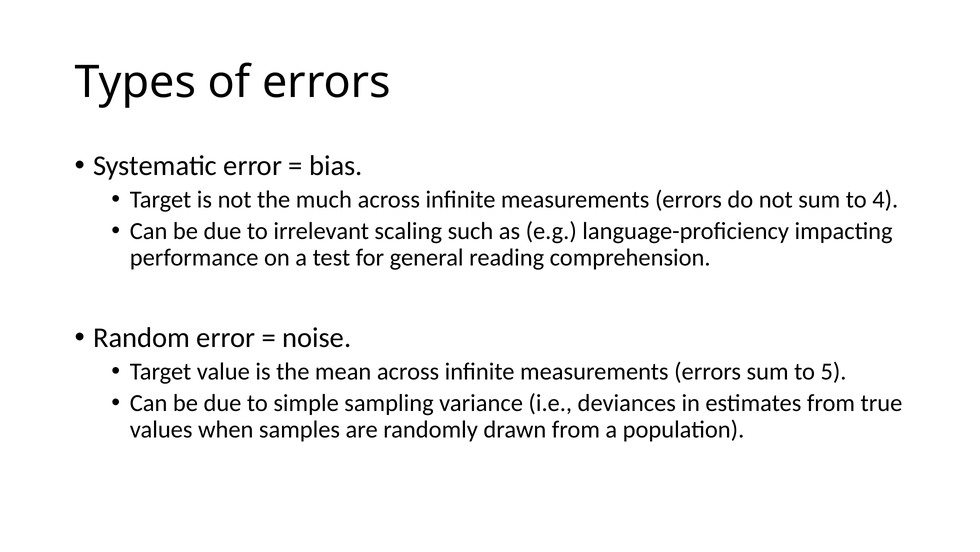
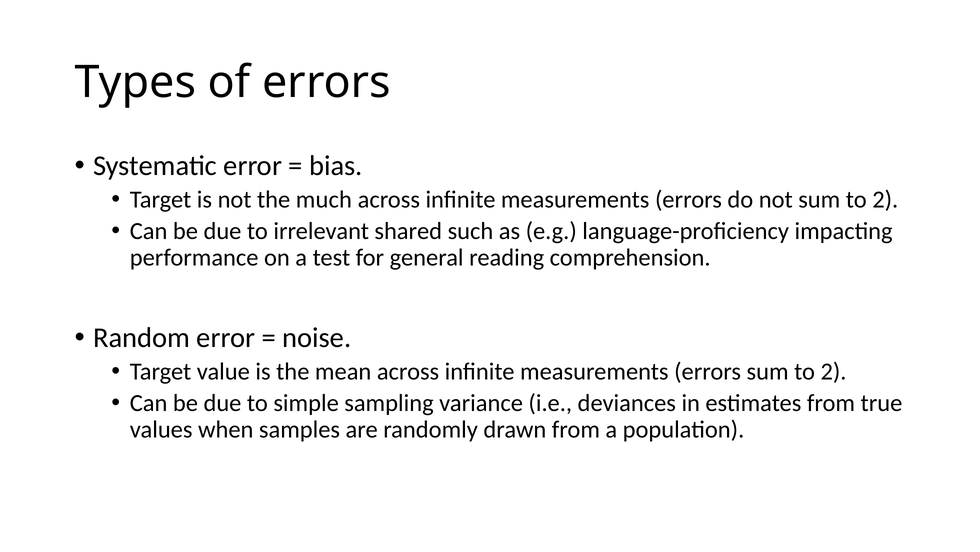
not sum to 4: 4 -> 2
scaling: scaling -> shared
errors sum to 5: 5 -> 2
